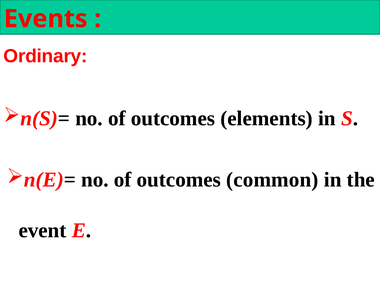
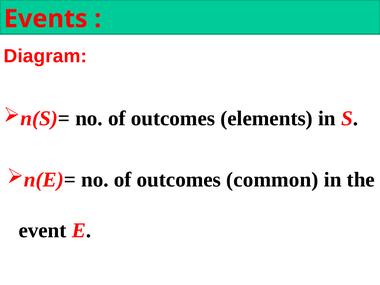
Ordinary: Ordinary -> Diagram
